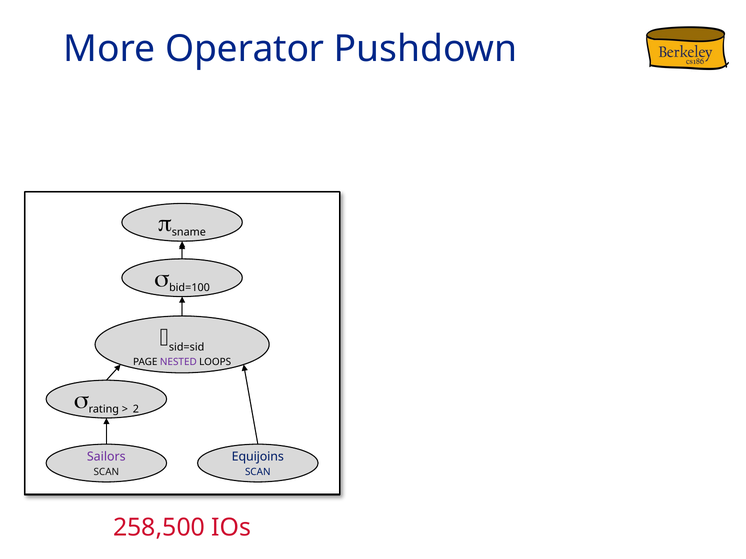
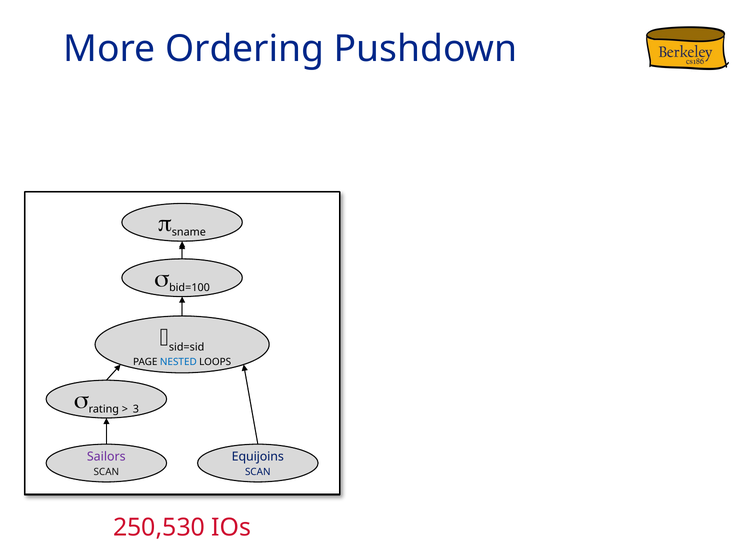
Operator: Operator -> Ordering
NESTED colour: purple -> blue
2: 2 -> 3
258,500: 258,500 -> 250,530
